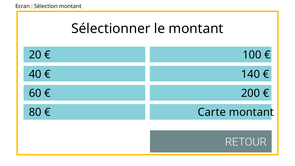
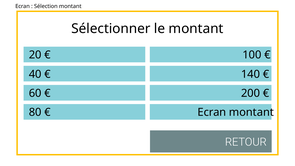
Carte at (212, 112): Carte -> Ecran
